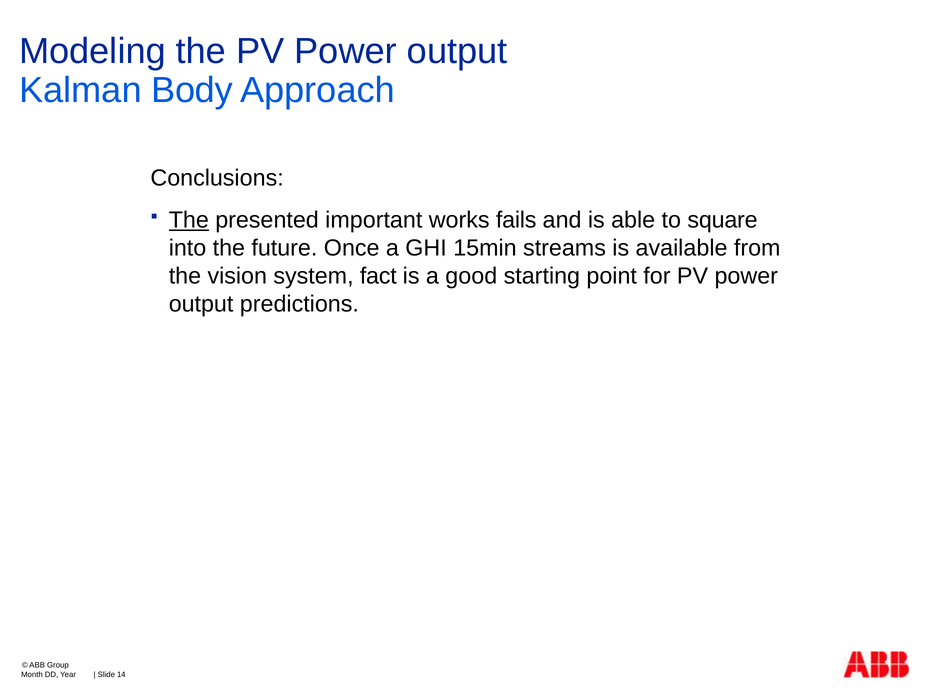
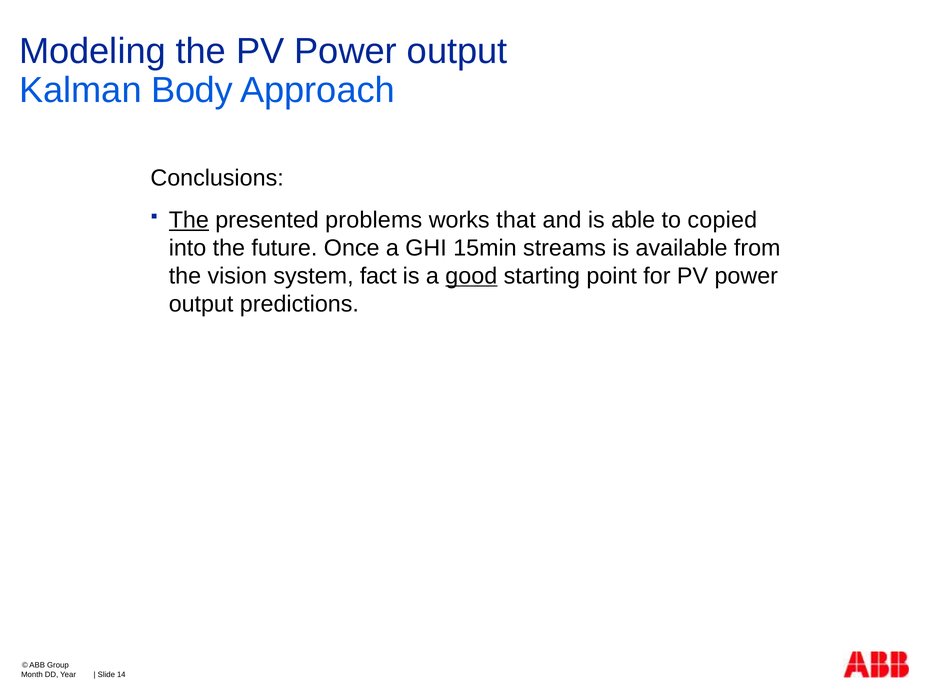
important: important -> problems
fails: fails -> that
square: square -> copied
good underline: none -> present
